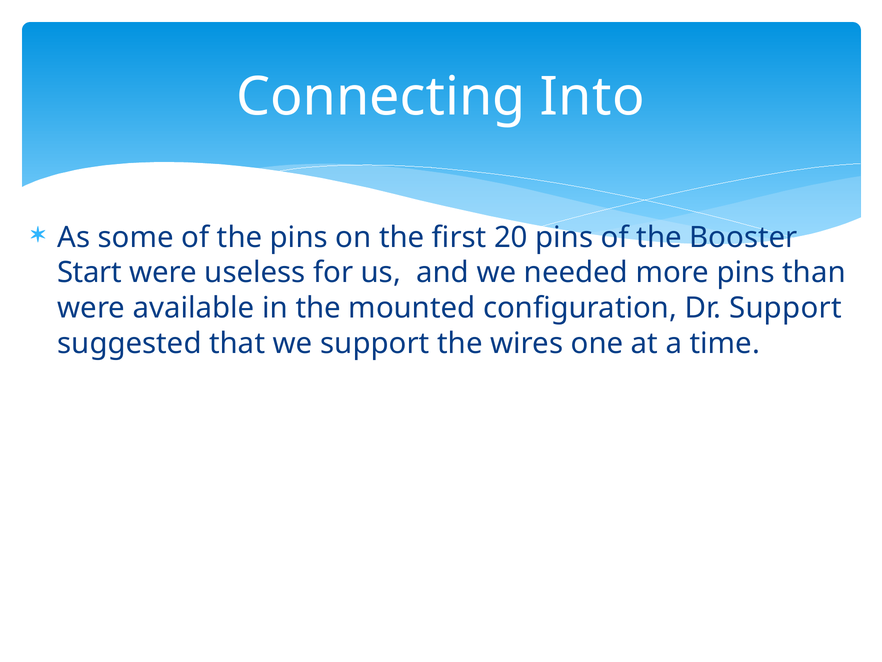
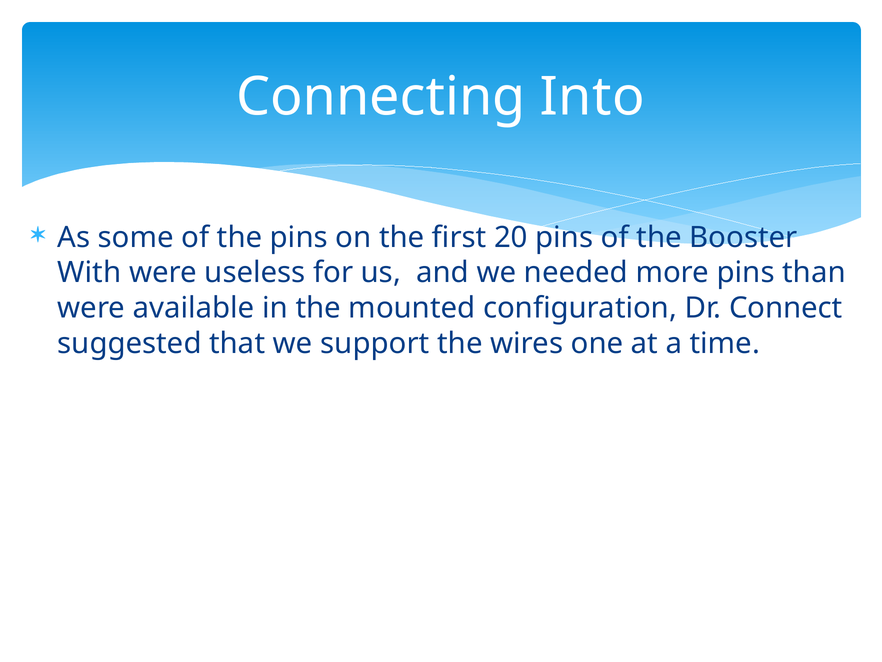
Start: Start -> With
Dr Support: Support -> Connect
